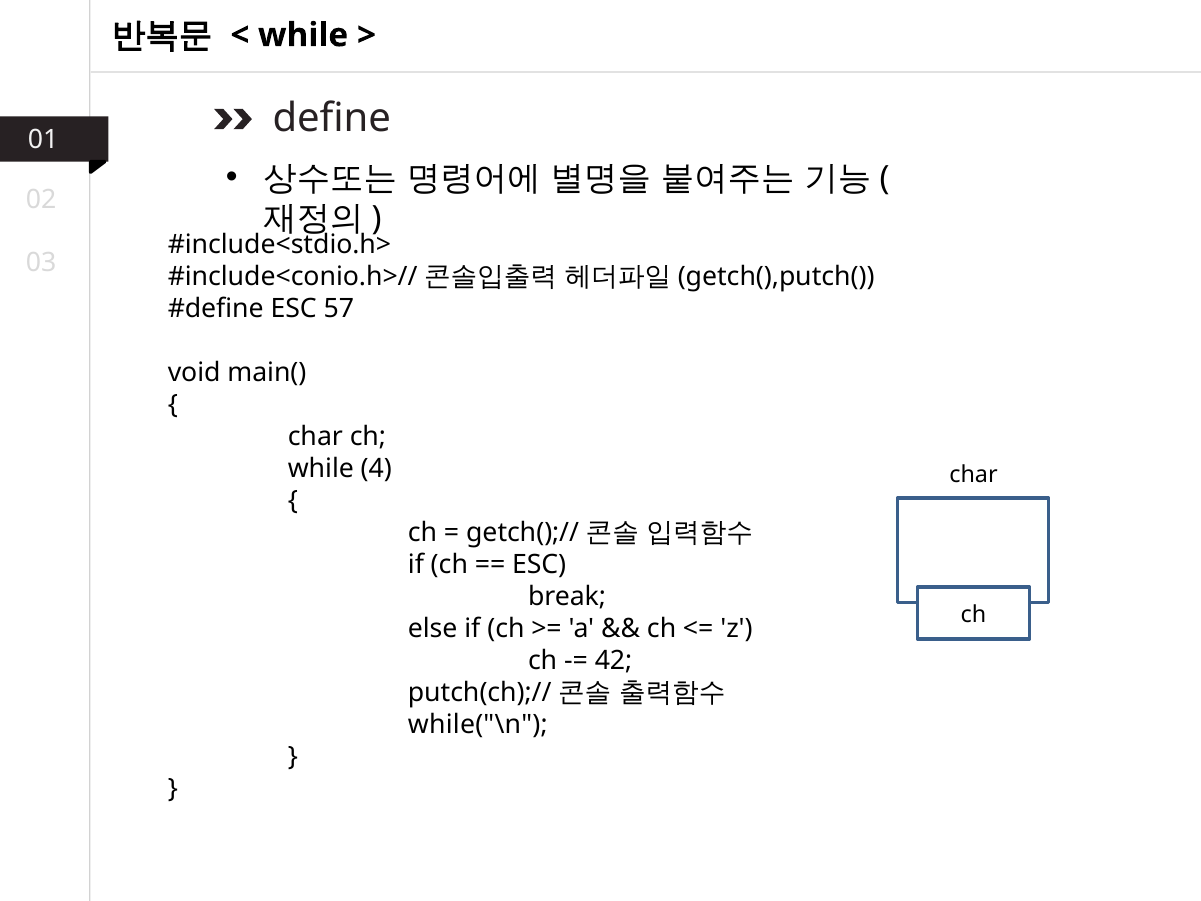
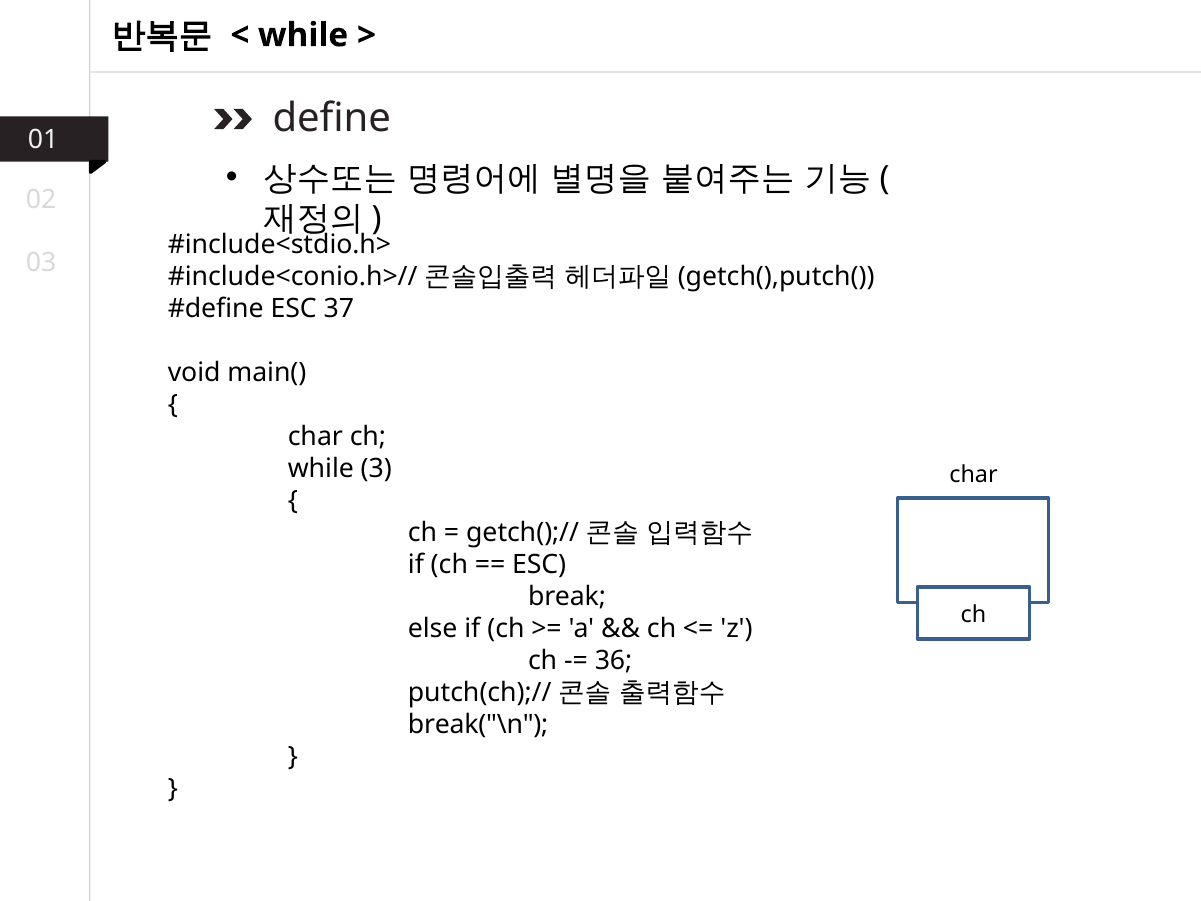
57: 57 -> 37
4: 4 -> 3
42: 42 -> 36
while("\n: while("\n -> break("\n
